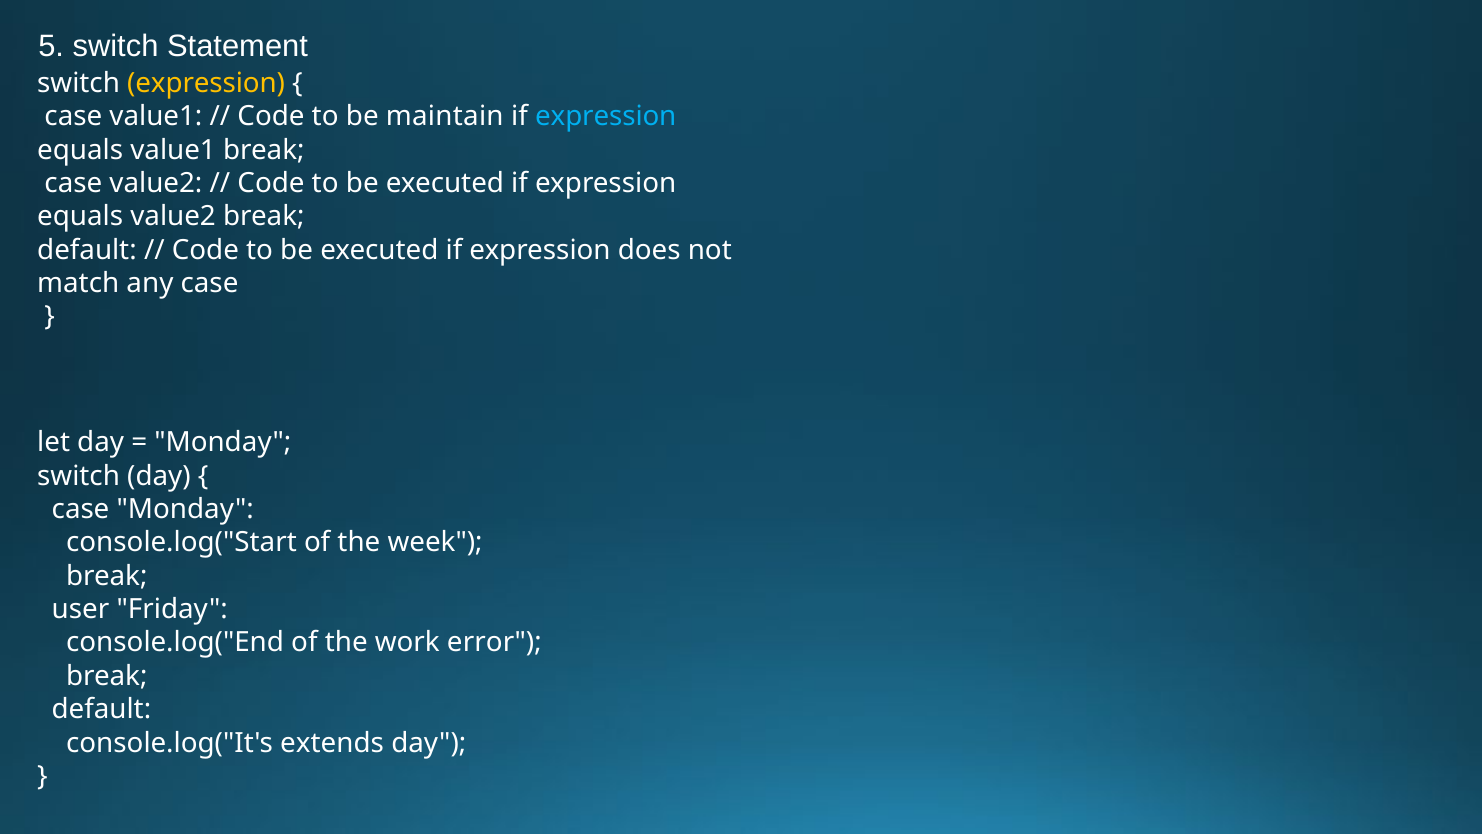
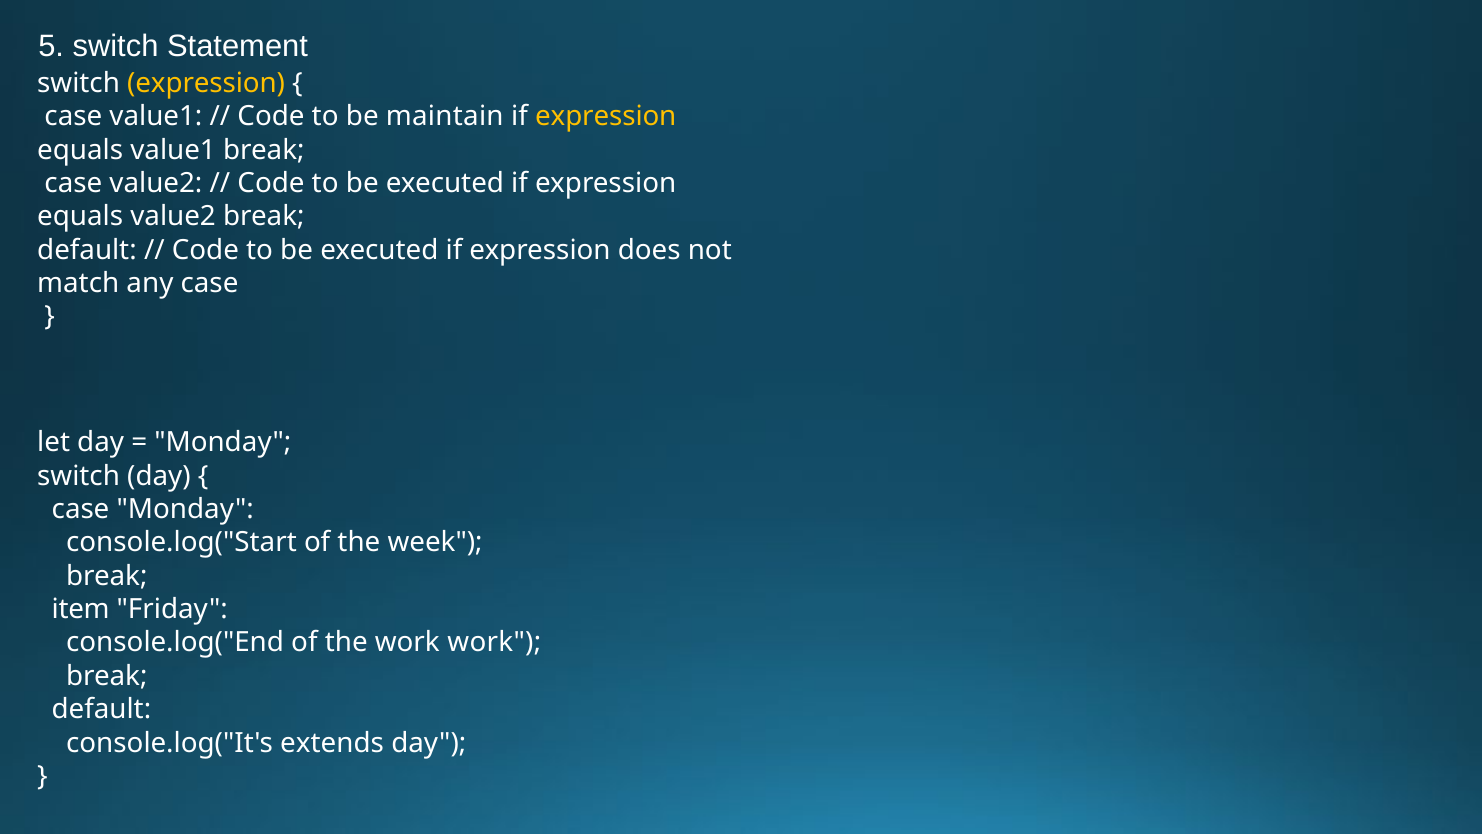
expression at (606, 117) colour: light blue -> yellow
user: user -> item
work error: error -> work
